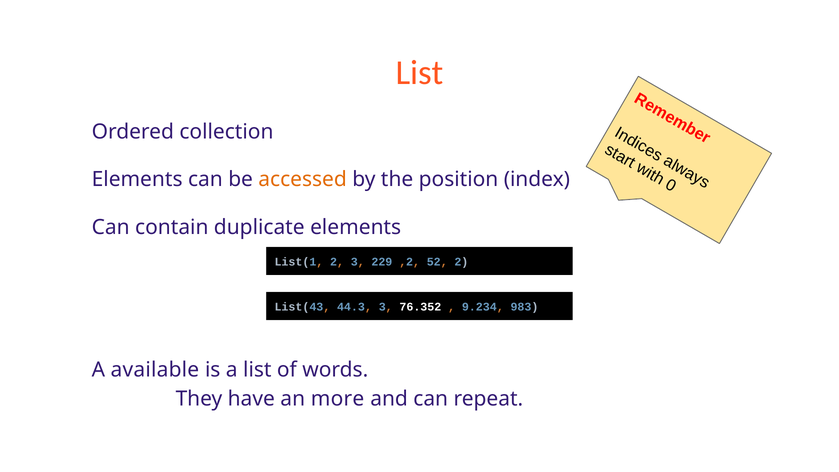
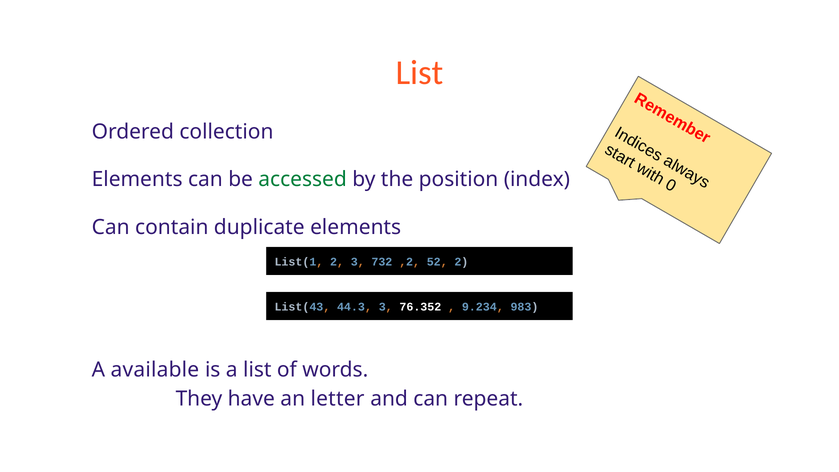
accessed colour: orange -> green
229: 229 -> 732
more: more -> letter
